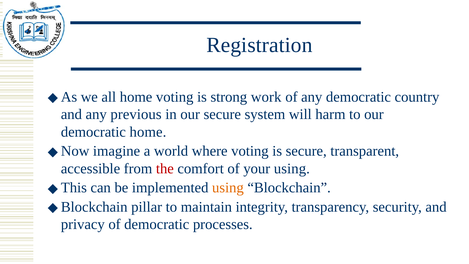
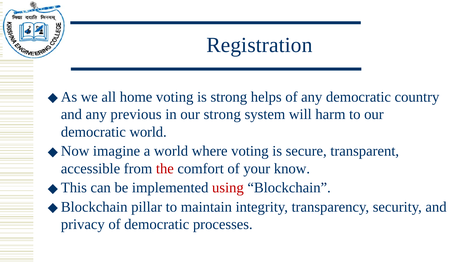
work: work -> helps
our secure: secure -> strong
democratic home: home -> world
your using: using -> know
using at (228, 188) colour: orange -> red
